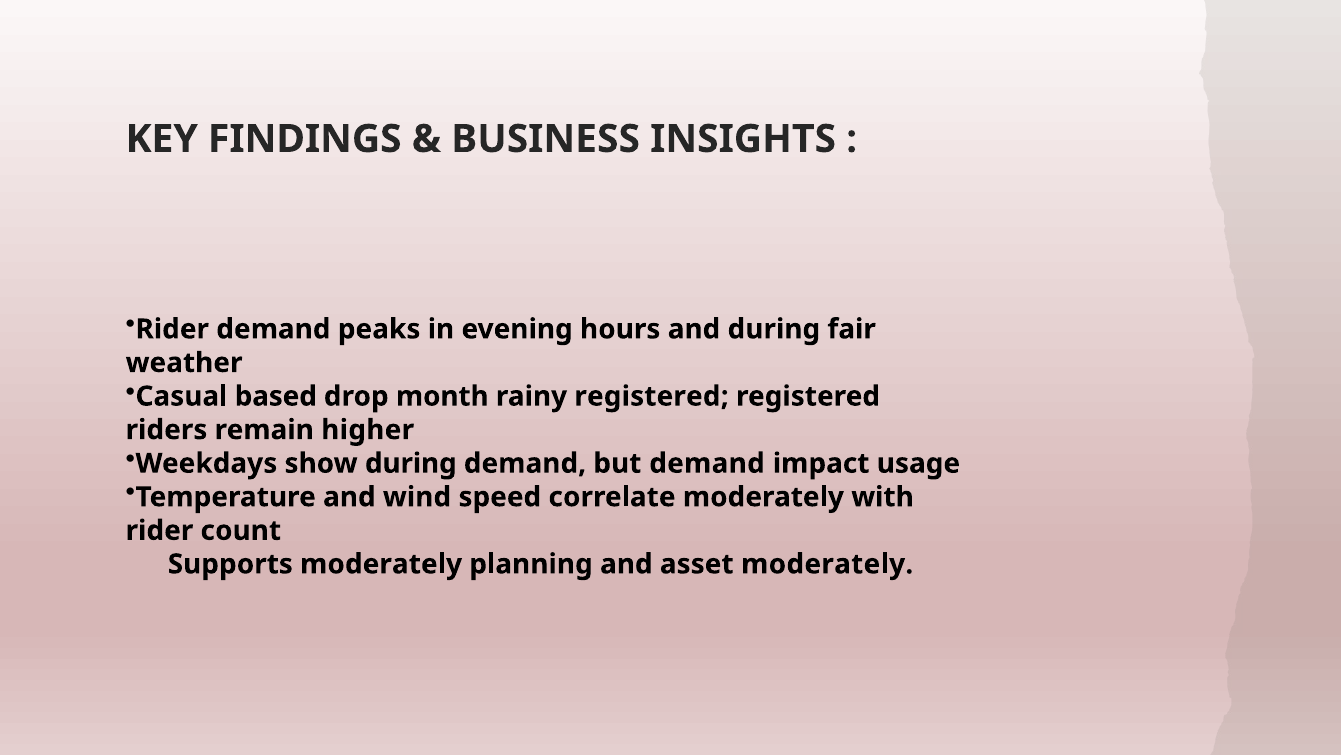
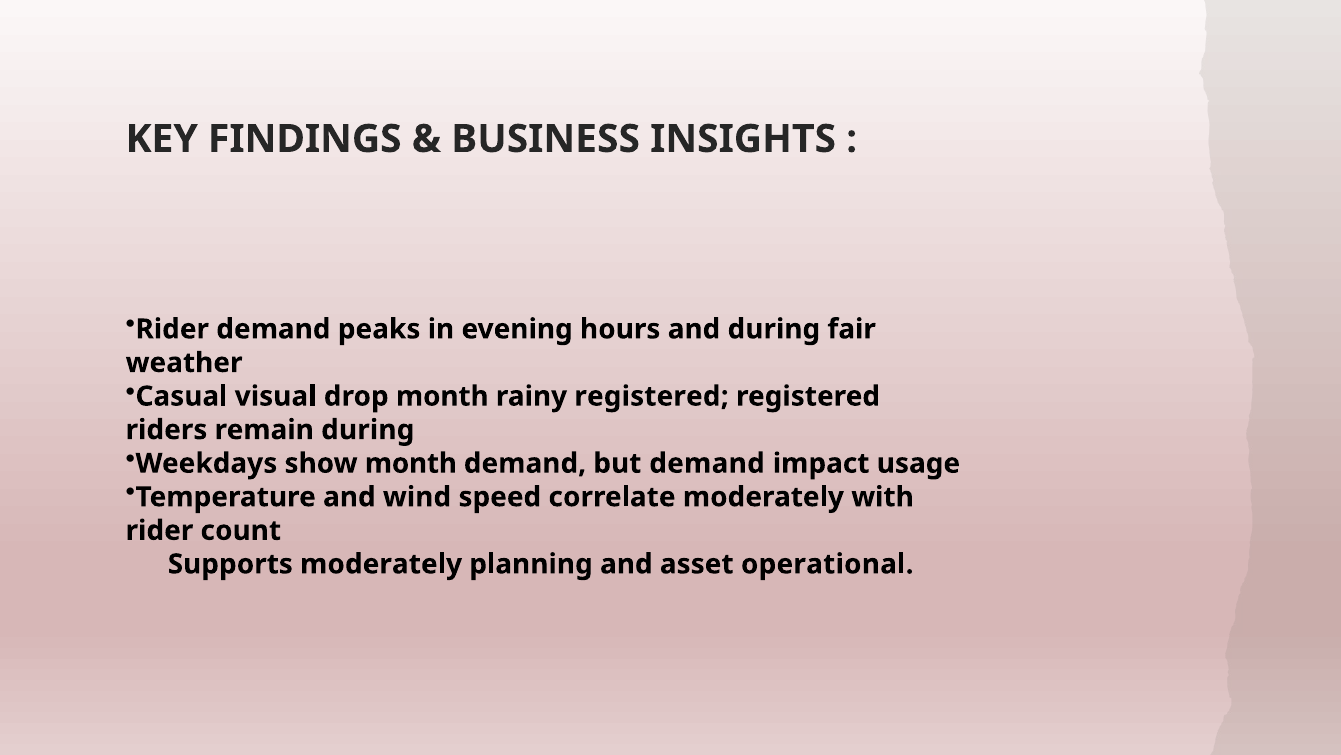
based: based -> visual
remain higher: higher -> during
show during: during -> month
asset moderately: moderately -> operational
